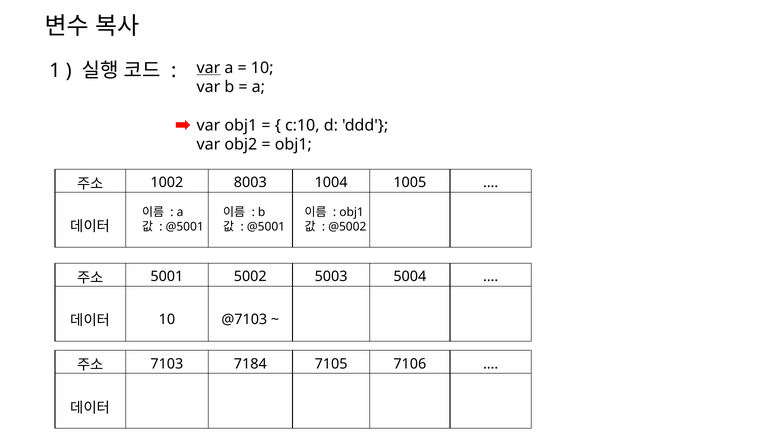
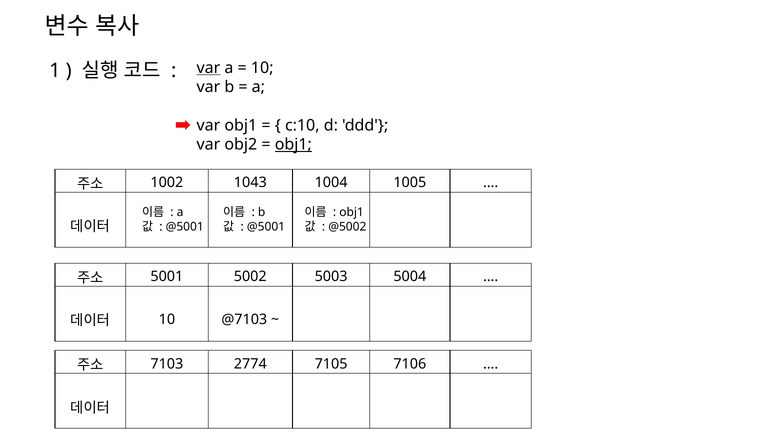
obj1 at (293, 145) underline: none -> present
8003: 8003 -> 1043
7184: 7184 -> 2774
